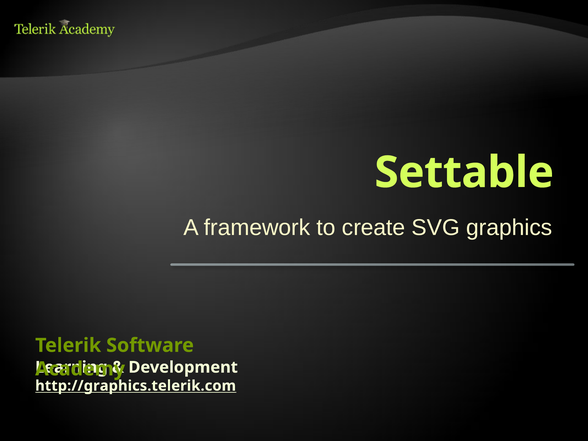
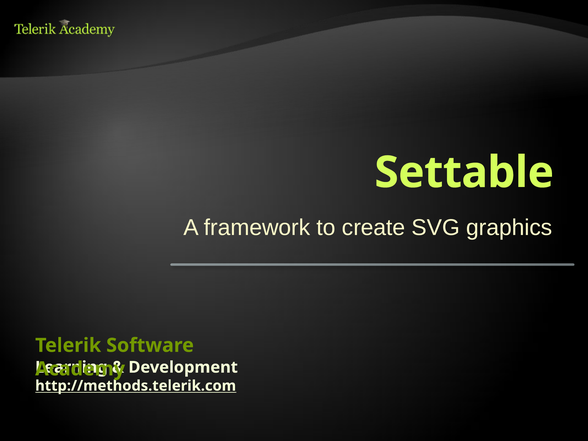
http://graphics.telerik.com: http://graphics.telerik.com -> http://methods.telerik.com
